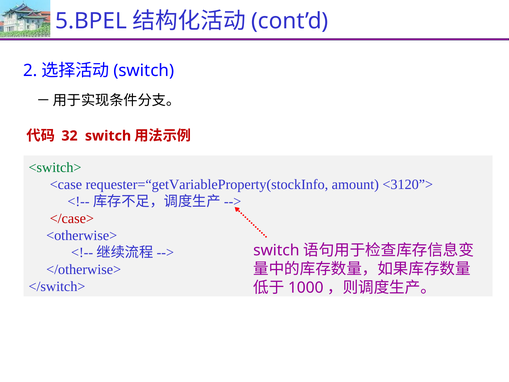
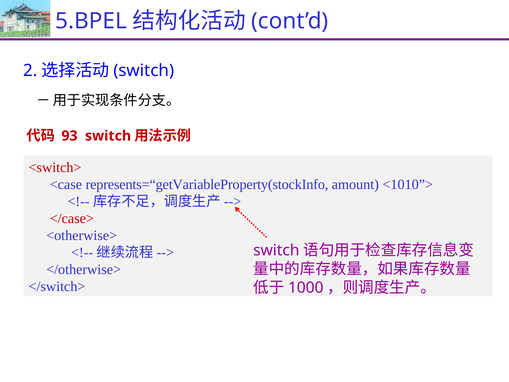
32: 32 -> 93
<switch> colour: green -> red
requester=“getVariableProperty(stockInfo: requester=“getVariableProperty(stockInfo -> represents=“getVariableProperty(stockInfo
<3120”>: <3120”> -> <1010”>
